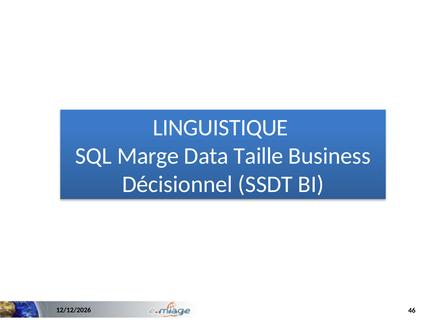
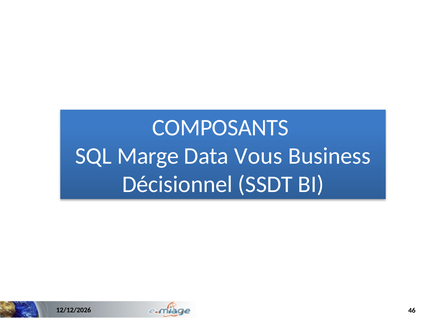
LINGUISTIQUE: LINGUISTIQUE -> COMPOSANTS
Taille: Taille -> Vous
